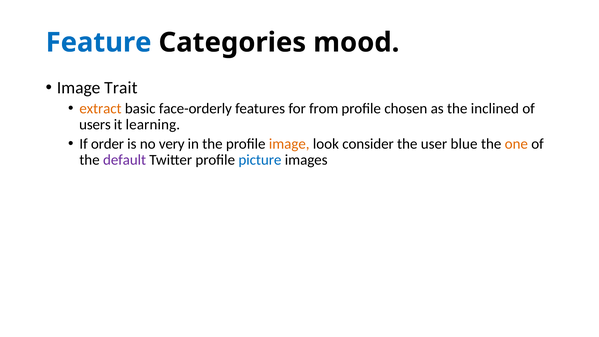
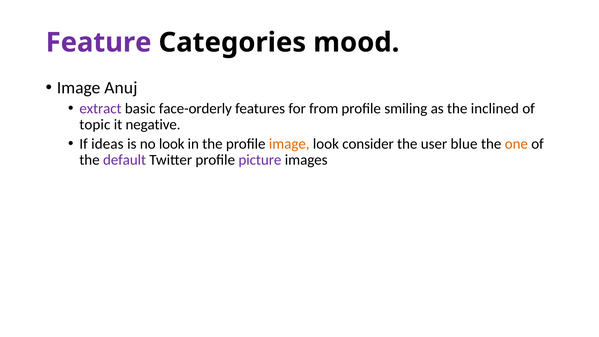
Feature colour: blue -> purple
Trait: Trait -> Anuj
extract colour: orange -> purple
chosen: chosen -> smiling
users: users -> topic
learning: learning -> negative
order: order -> ideas
no very: very -> look
picture colour: blue -> purple
